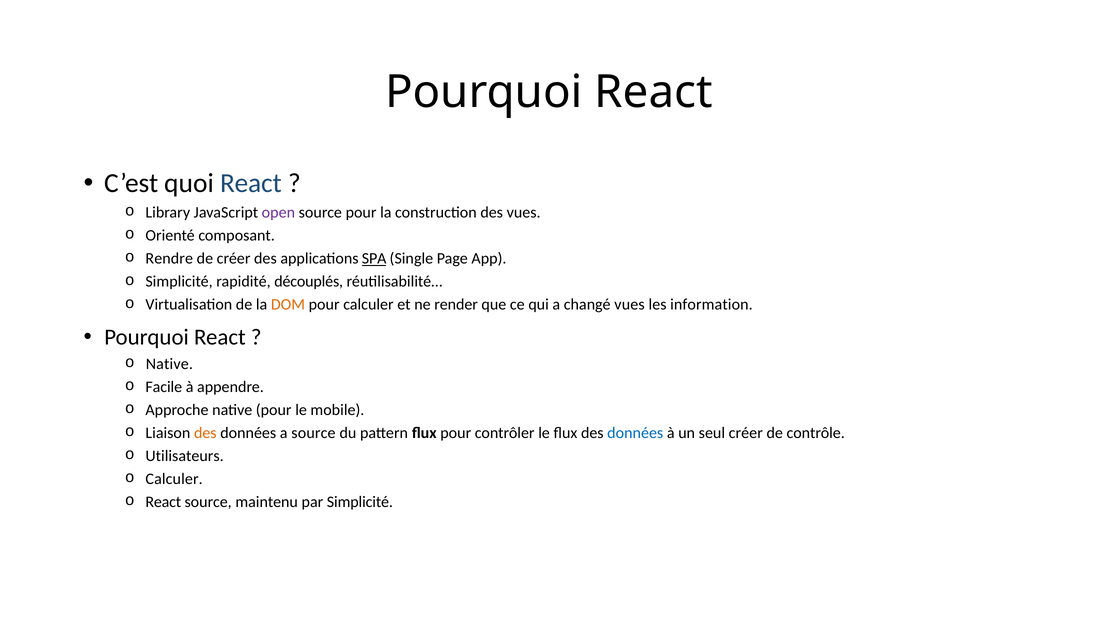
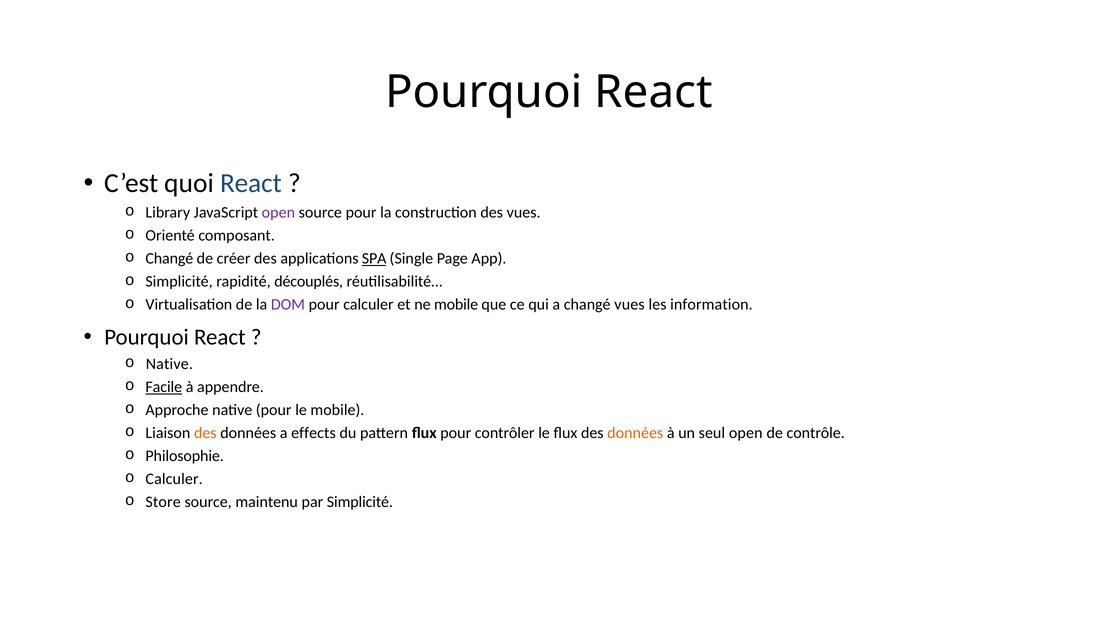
Rendre at (169, 258): Rendre -> Changé
DOM colour: orange -> purple
ne render: render -> mobile
Facile underline: none -> present
a source: source -> effects
données at (635, 433) colour: blue -> orange
seul créer: créer -> open
Utilisateurs: Utilisateurs -> Philosophie
React at (163, 502): React -> Store
